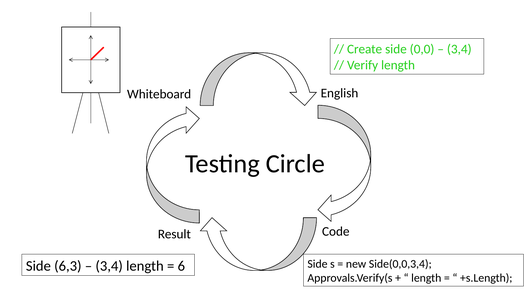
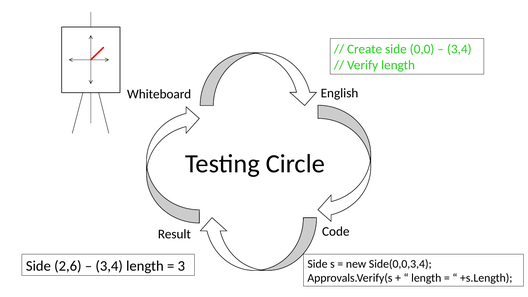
6,3: 6,3 -> 2,6
6: 6 -> 3
